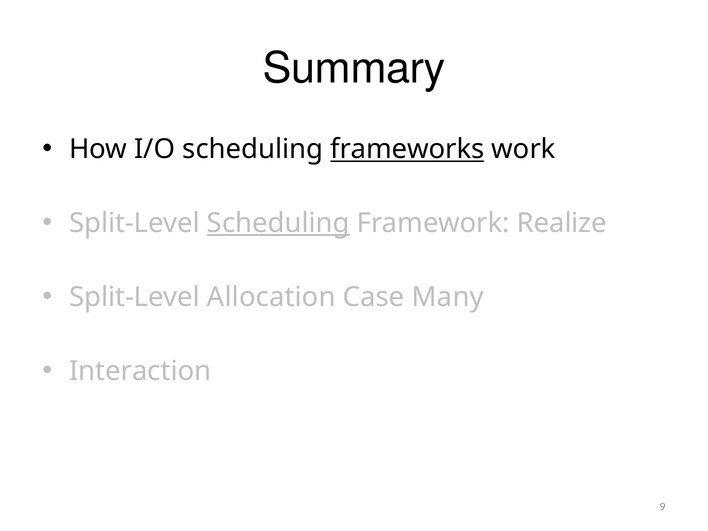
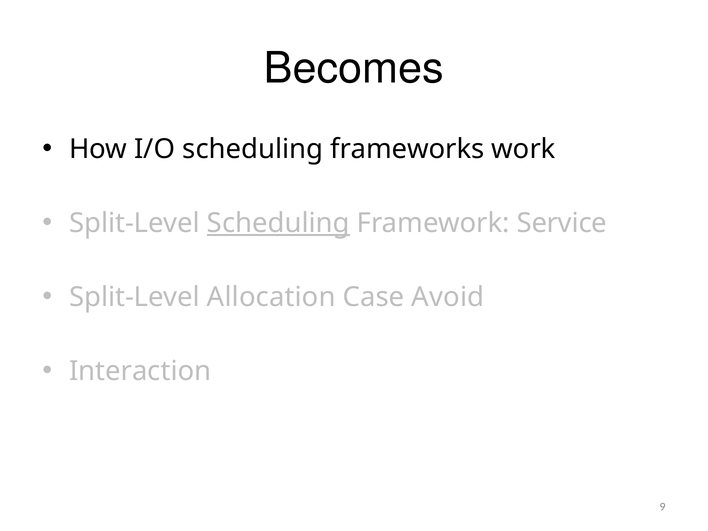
Summary: Summary -> Becomes
frameworks underline: present -> none
Realize: Realize -> Service
Many: Many -> Avoid
